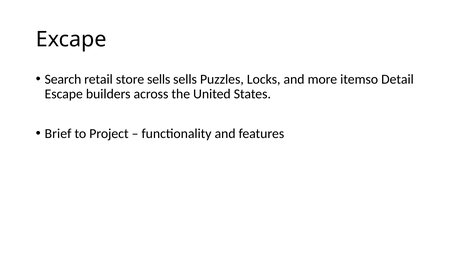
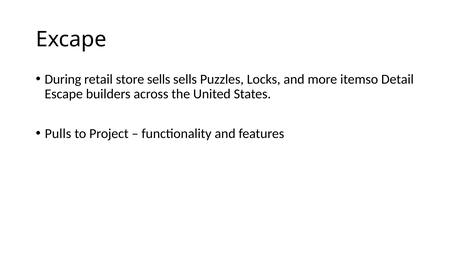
Search: Search -> During
Brief: Brief -> Pulls
